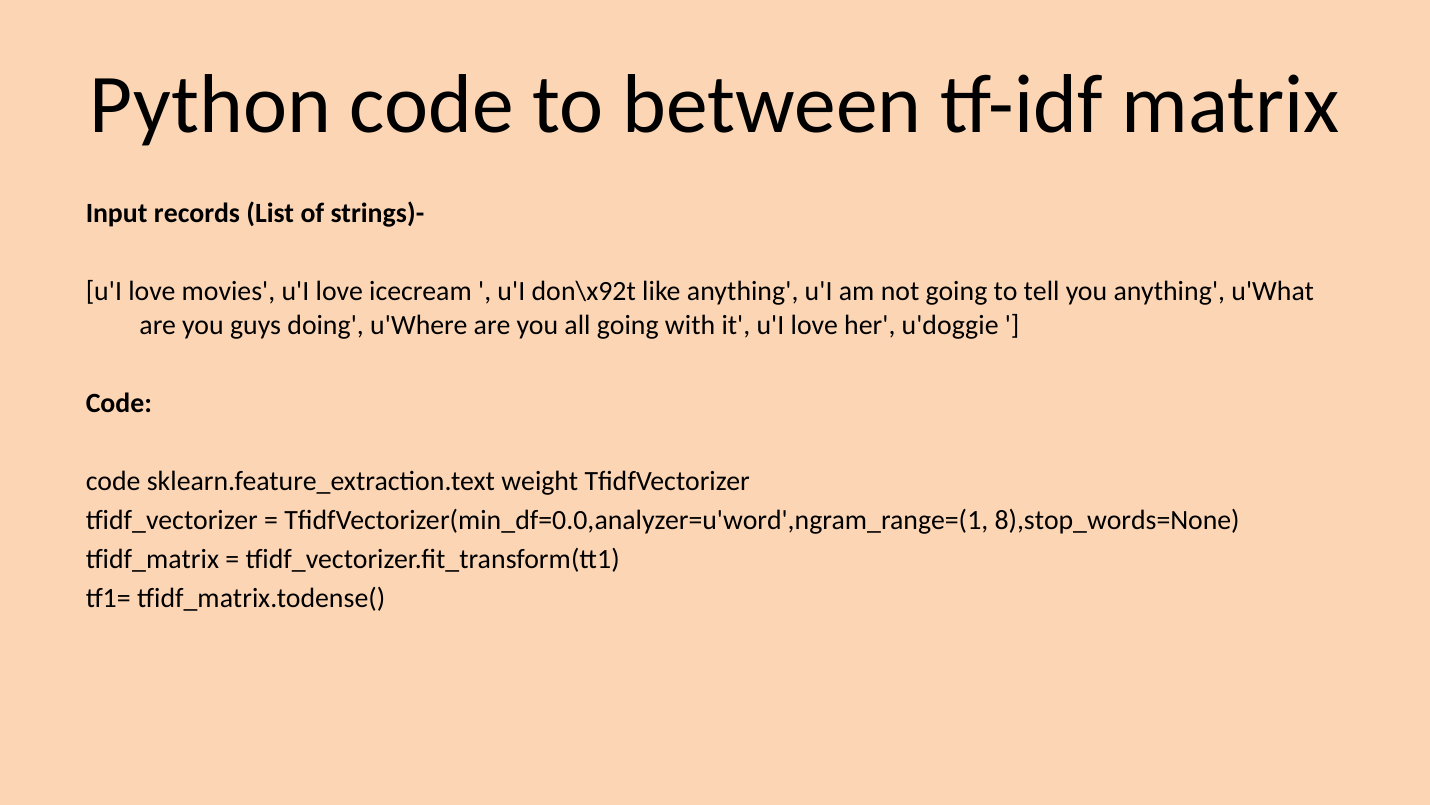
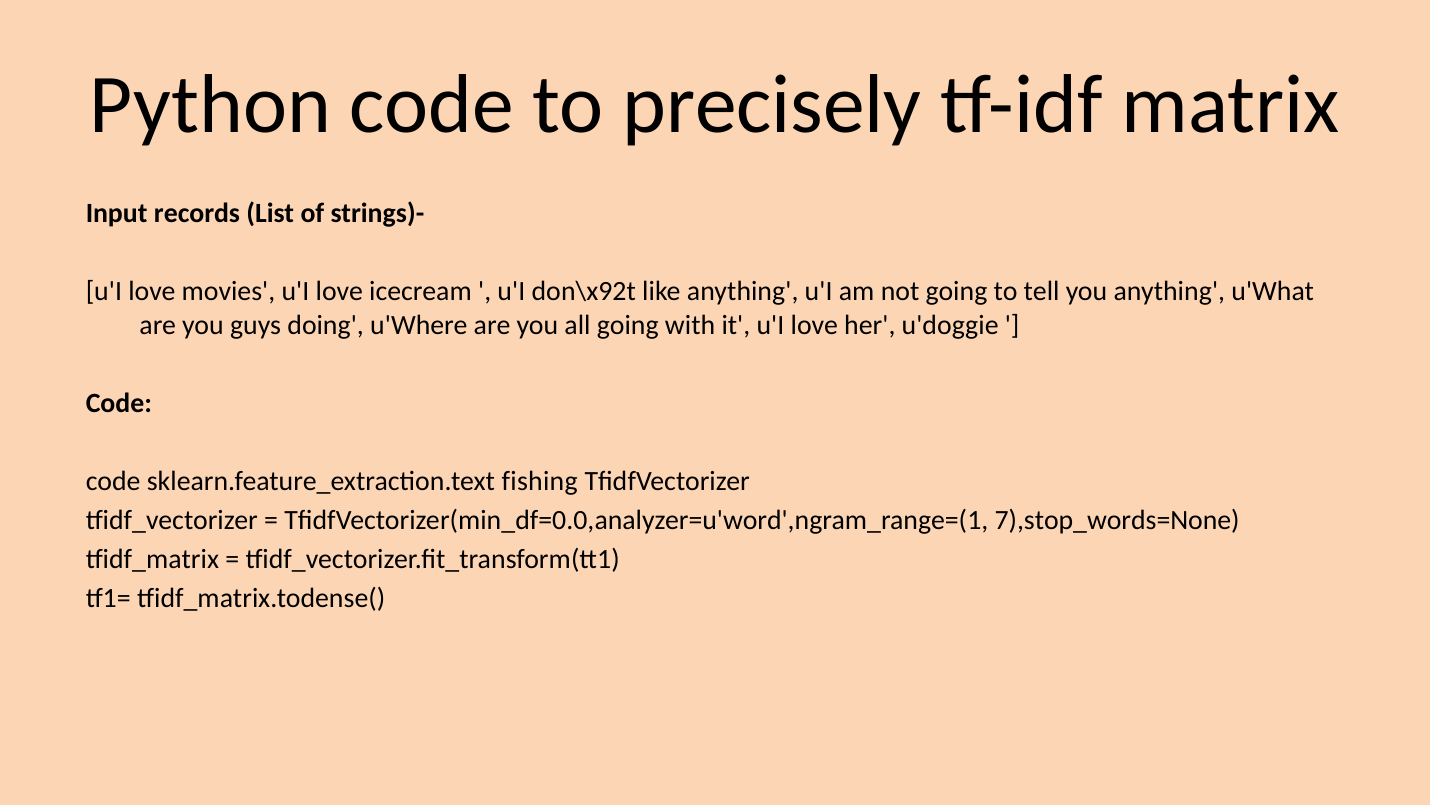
between: between -> precisely
weight: weight -> fishing
8),stop_words=None: 8),stop_words=None -> 7),stop_words=None
